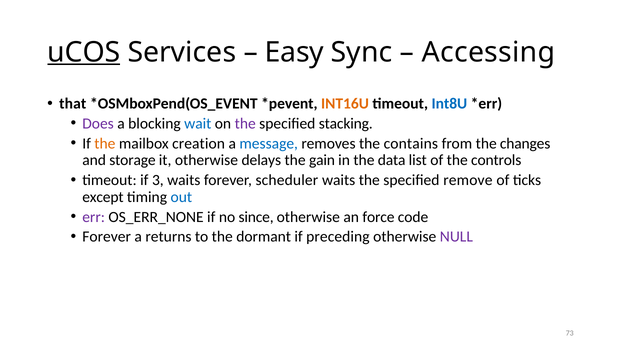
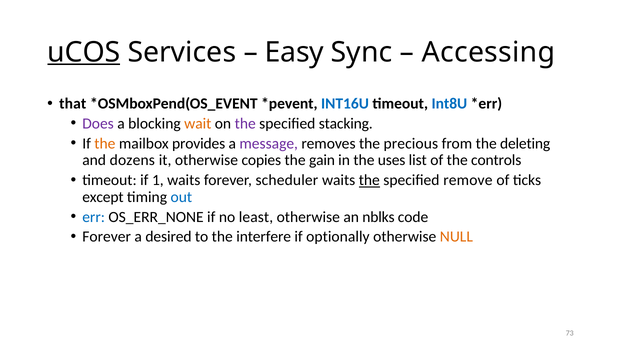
INT16U colour: orange -> blue
wait colour: blue -> orange
creation: creation -> provides
message colour: blue -> purple
contains: contains -> precious
changes: changes -> deleting
storage: storage -> dozens
delays: delays -> copies
data: data -> uses
3: 3 -> 1
the at (369, 180) underline: none -> present
err colour: purple -> blue
since: since -> least
force: force -> nblks
returns: returns -> desired
dormant: dormant -> interfere
preceding: preceding -> optionally
NULL colour: purple -> orange
